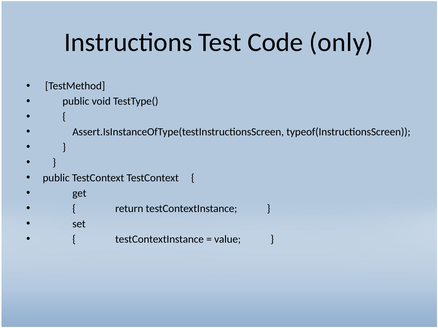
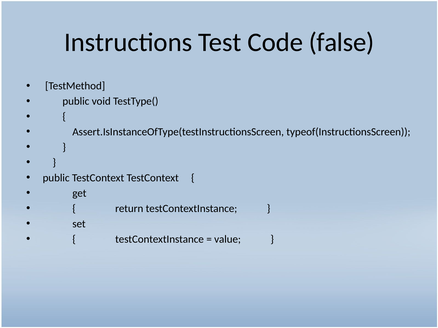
only: only -> false
